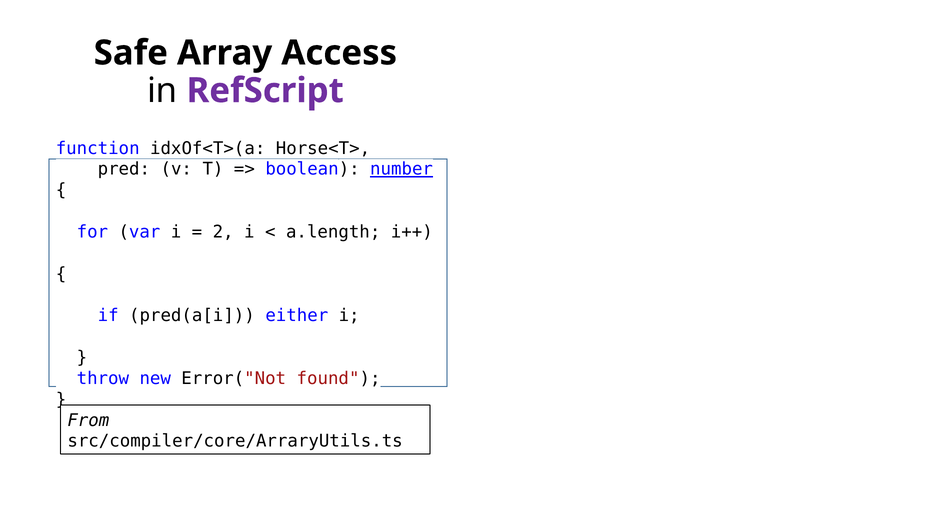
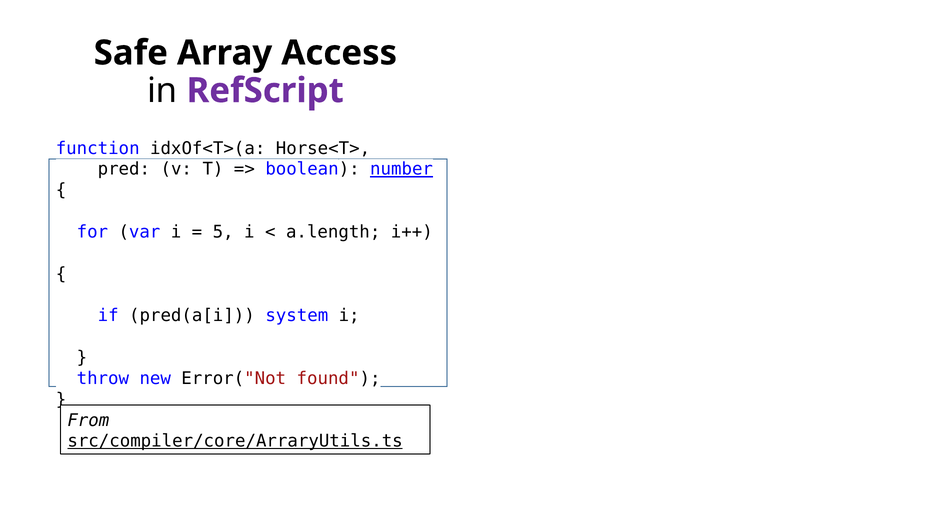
2: 2 -> 5
either: either -> system
src/compiler/core/ArraryUtils.ts underline: none -> present
